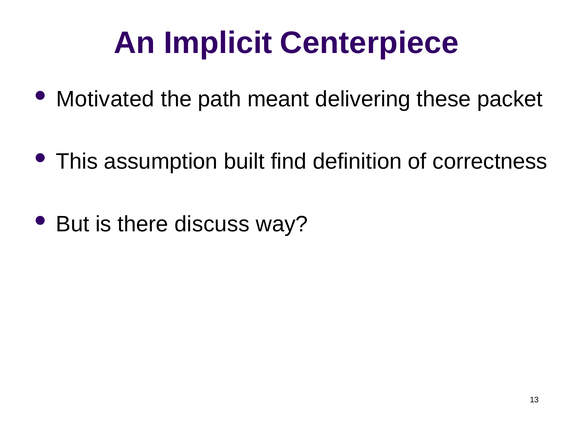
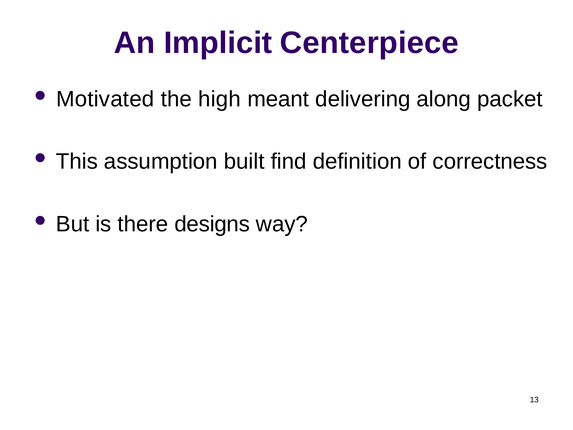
path: path -> high
these: these -> along
discuss: discuss -> designs
